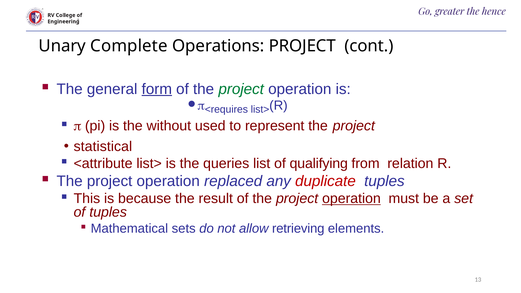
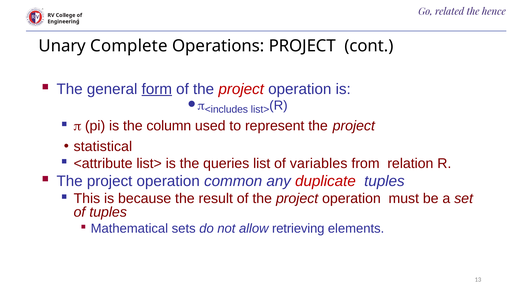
greater: greater -> related
project at (241, 89) colour: green -> red
<requires: <requires -> <includes
without: without -> column
qualifying: qualifying -> variables
replaced: replaced -> common
operation at (351, 199) underline: present -> none
